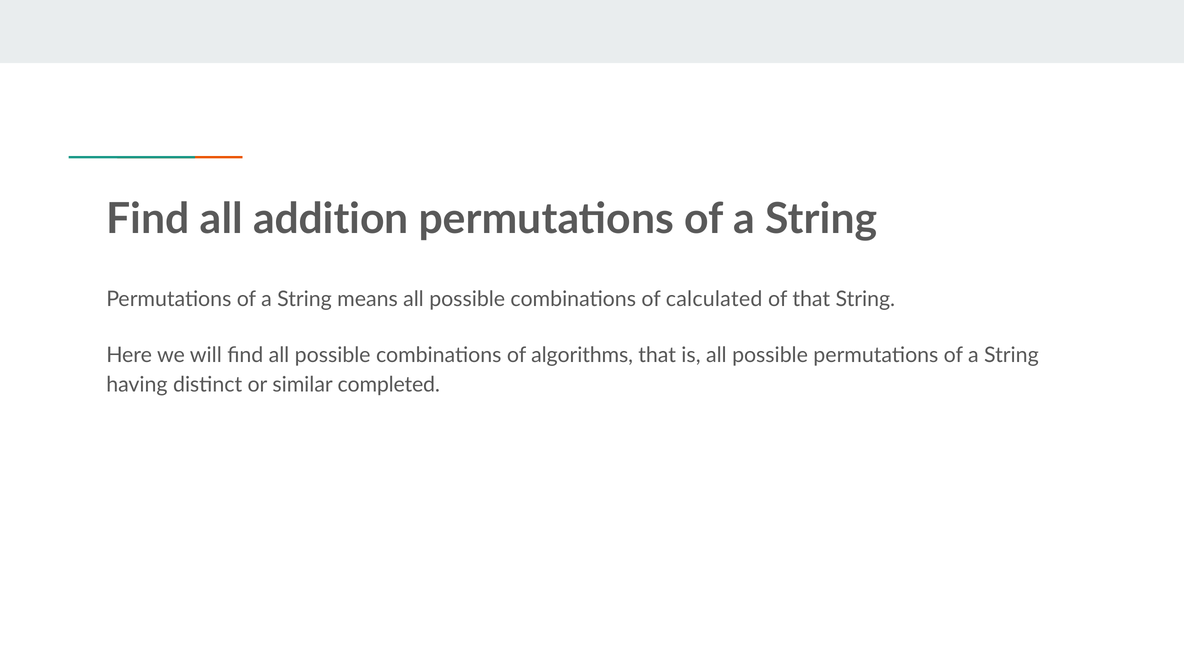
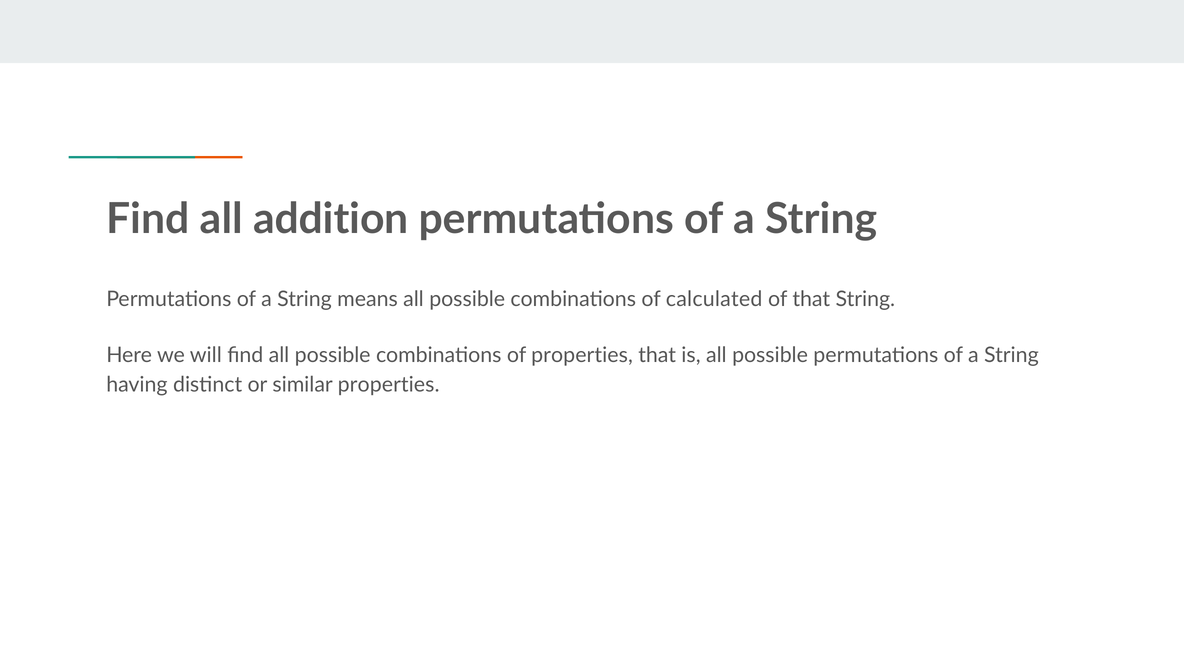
of algorithms: algorithms -> properties
similar completed: completed -> properties
